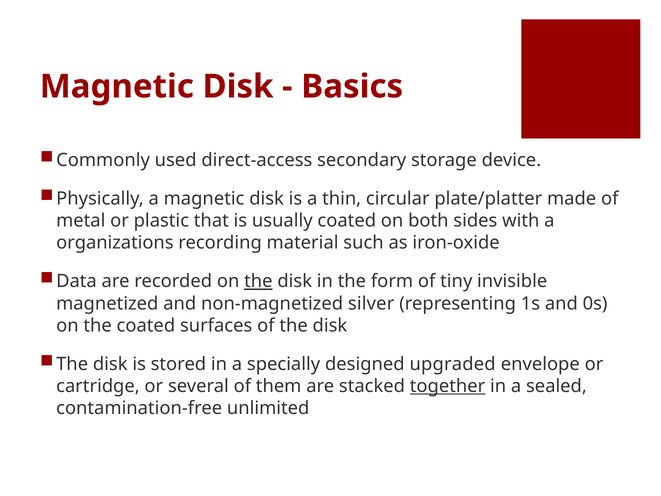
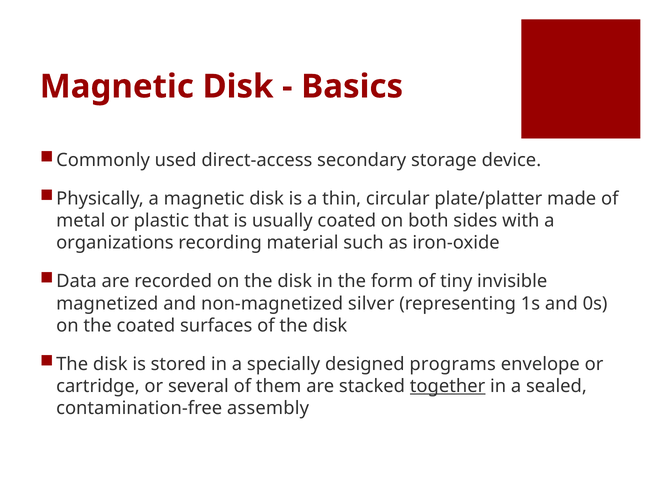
the at (258, 281) underline: present -> none
upgraded: upgraded -> programs
unlimited: unlimited -> assembly
